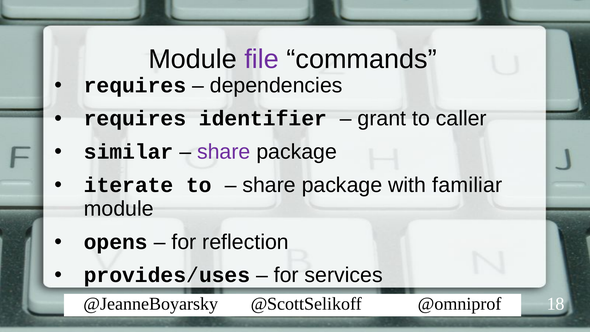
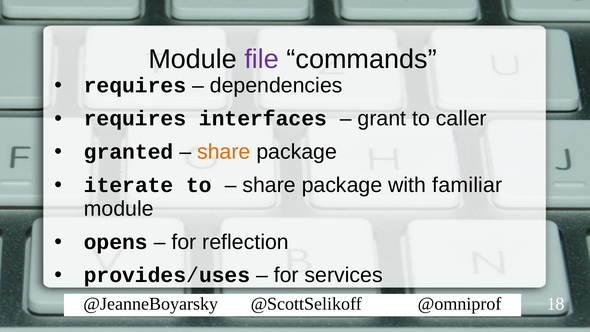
identifier: identifier -> interfaces
similar: similar -> granted
share at (224, 152) colour: purple -> orange
